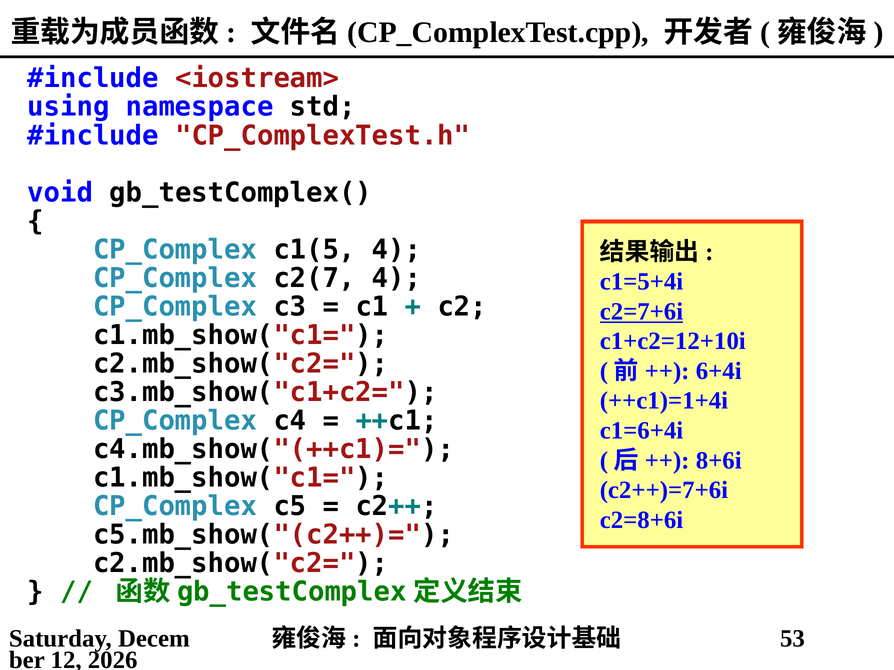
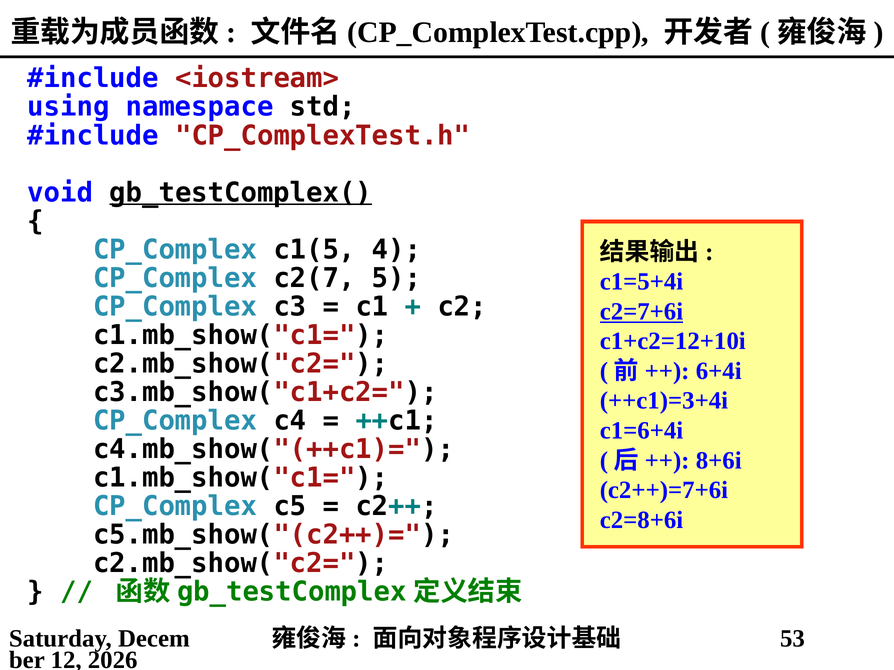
gb_testComplex( underline: none -> present
c2(7 4: 4 -> 5
++c1)=1+4i: ++c1)=1+4i -> ++c1)=3+4i
